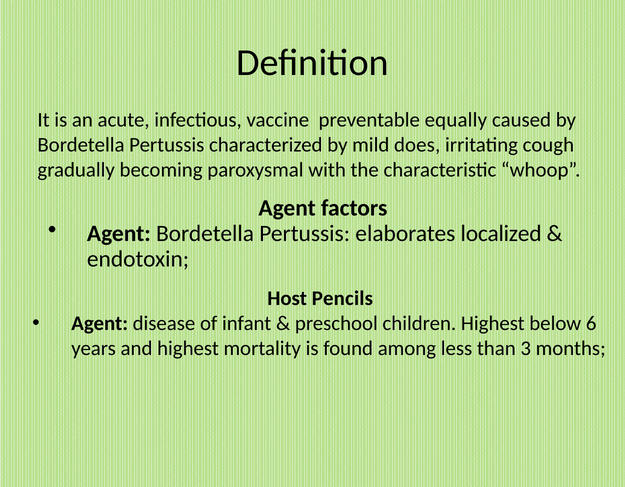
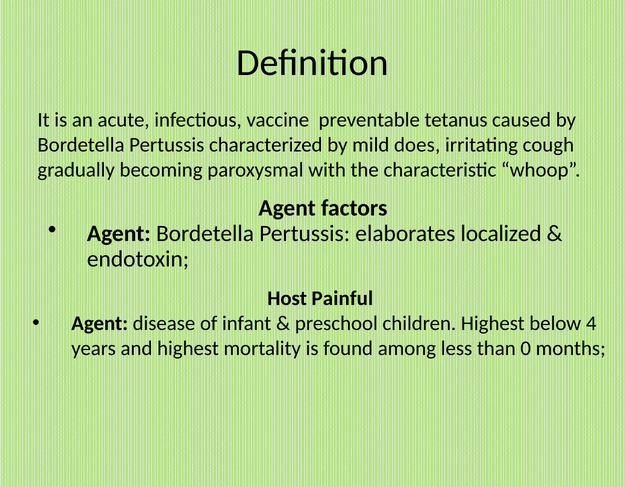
equally: equally -> tetanus
Pencils: Pencils -> Painful
6: 6 -> 4
3: 3 -> 0
